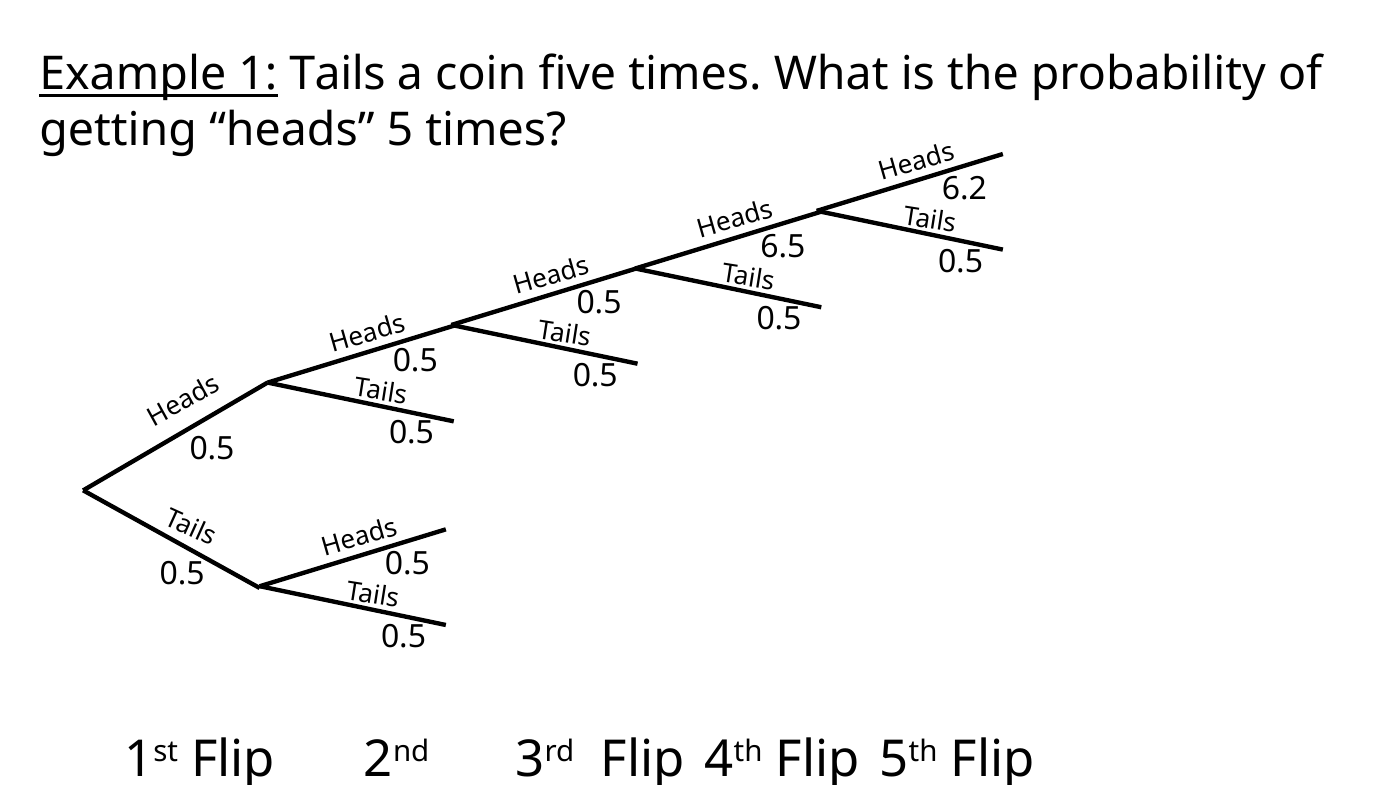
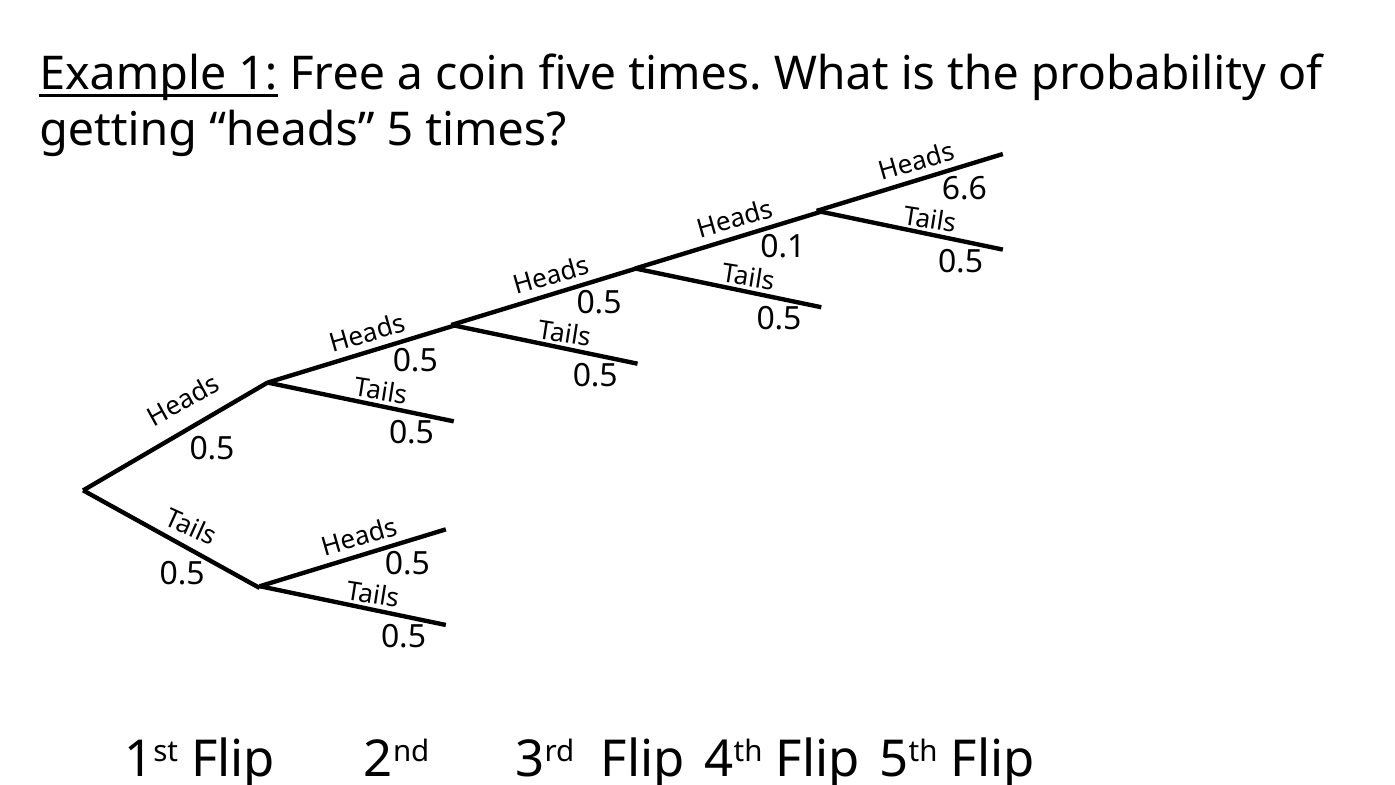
1 Tails: Tails -> Free
6.2: 6.2 -> 6.6
6.5: 6.5 -> 0.1
